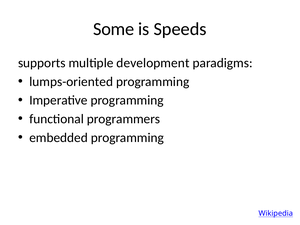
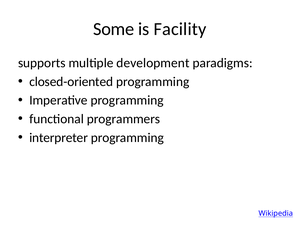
Speeds: Speeds -> Facility
lumps-oriented: lumps-oriented -> closed-oriented
embedded: embedded -> interpreter
